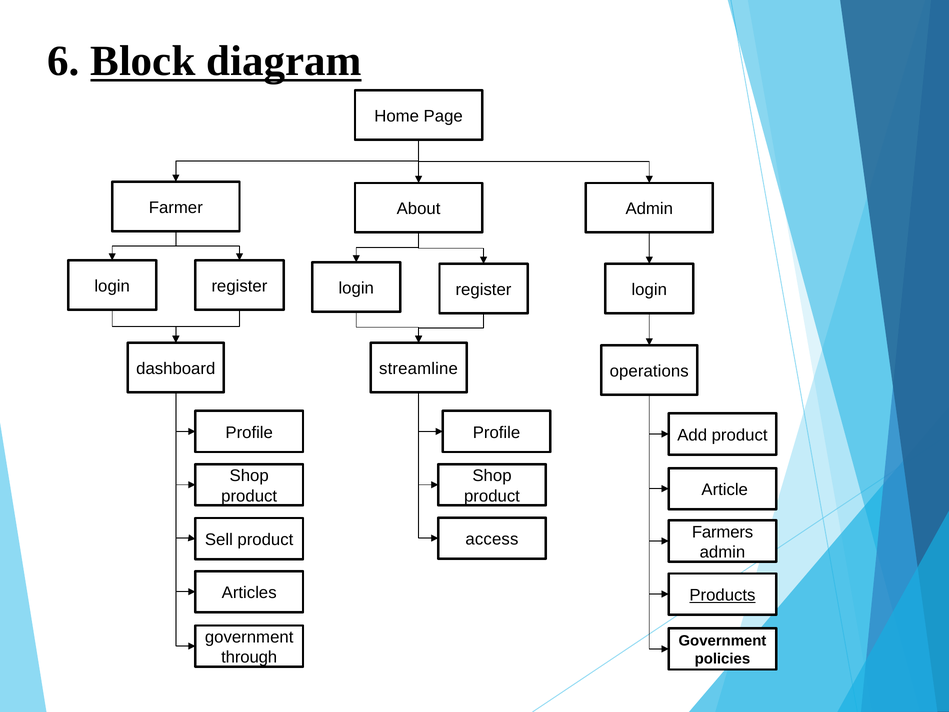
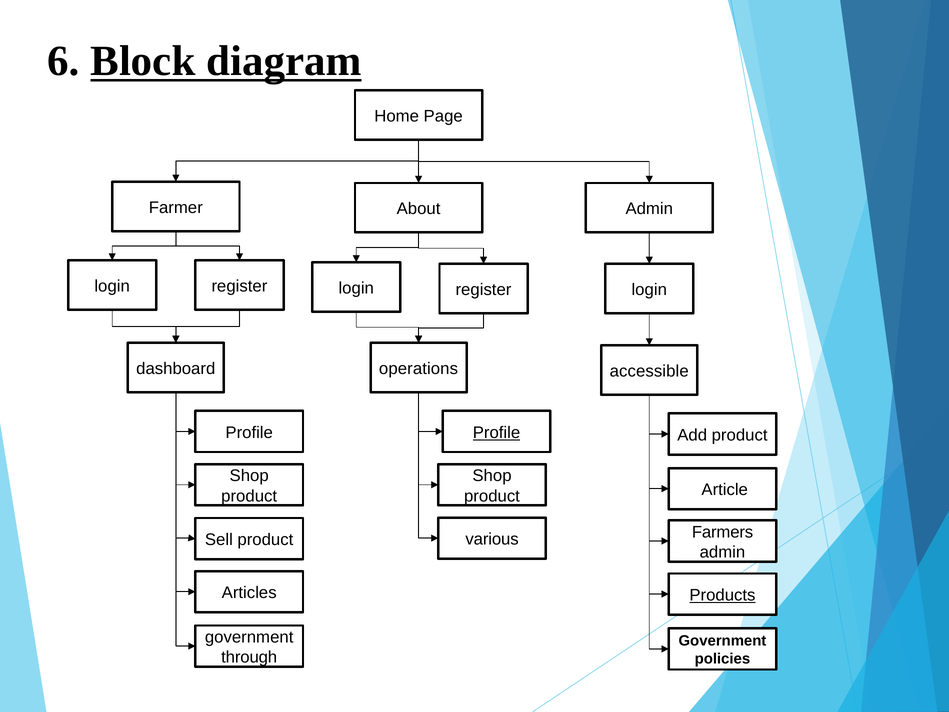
streamline: streamline -> operations
operations: operations -> accessible
Profile at (497, 432) underline: none -> present
access: access -> various
